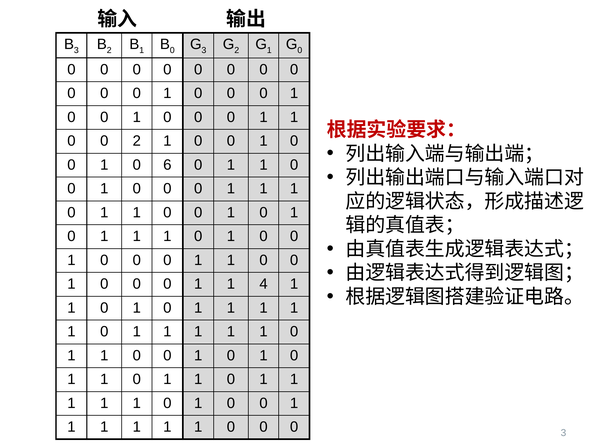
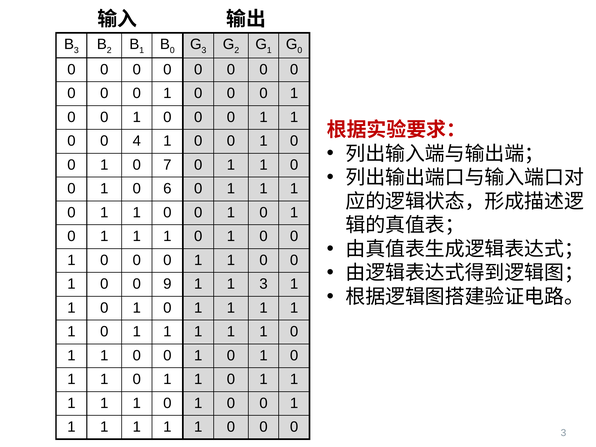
0 2: 2 -> 4
6: 6 -> 7
0 at (167, 189): 0 -> 6
0 at (167, 284): 0 -> 9
1 4: 4 -> 3
